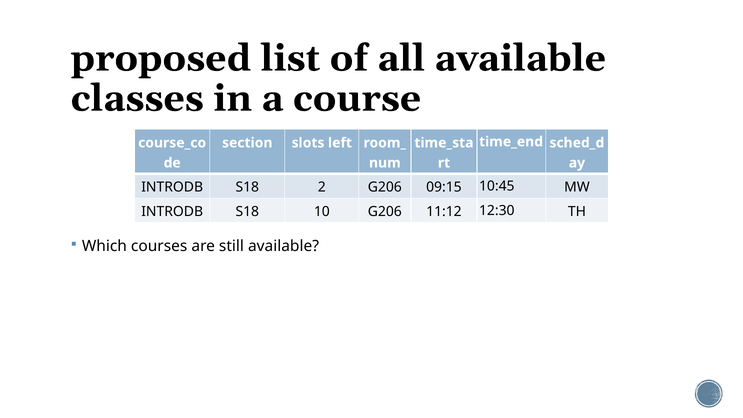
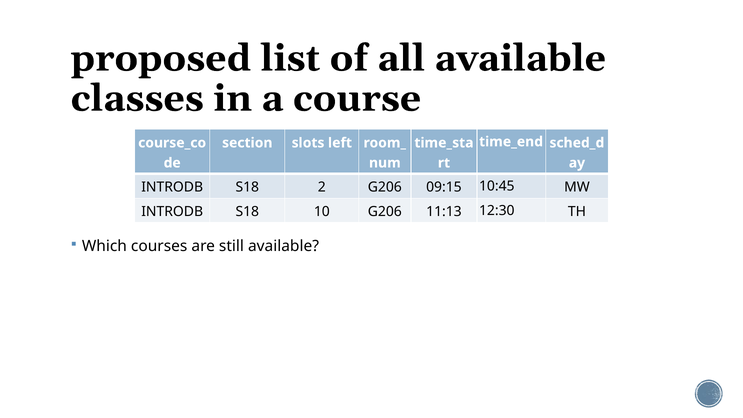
11:12: 11:12 -> 11:13
